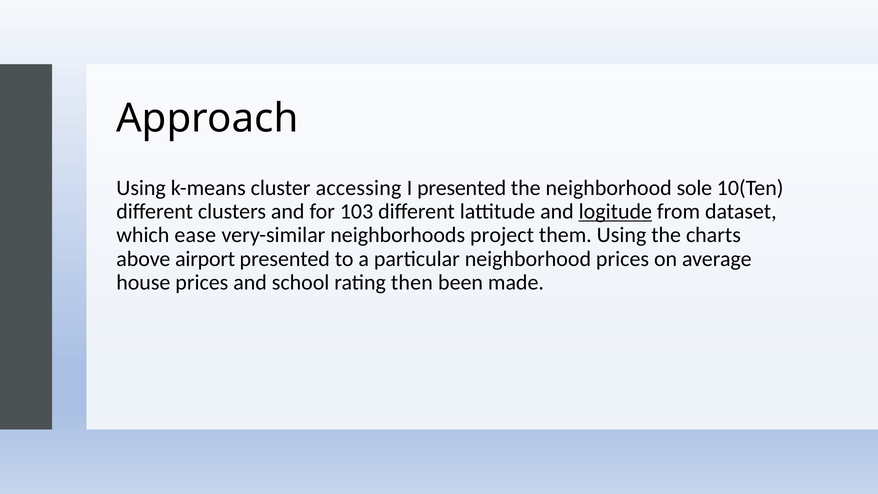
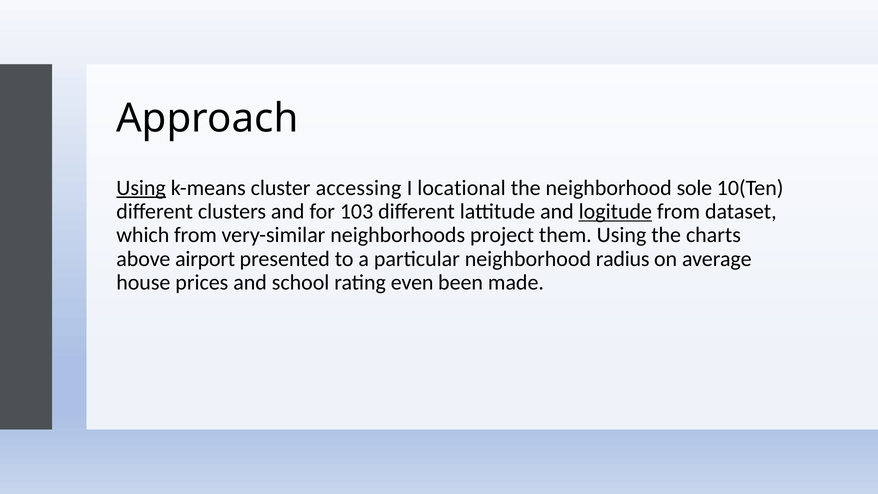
Using at (141, 188) underline: none -> present
I presented: presented -> locational
which ease: ease -> from
neighborhood prices: prices -> radius
then: then -> even
